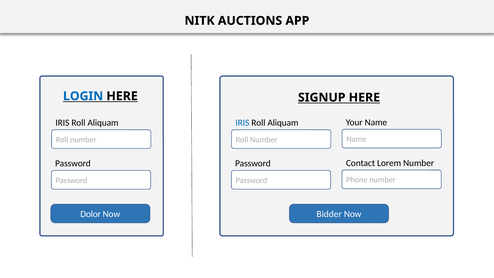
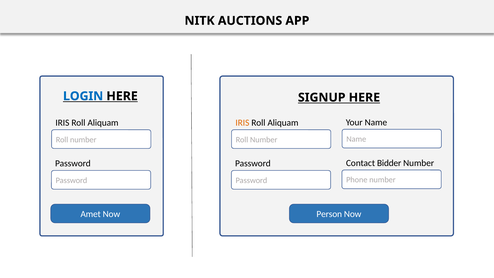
IRIS at (242, 123) colour: blue -> orange
Lorem: Lorem -> Bidder
Dolor: Dolor -> Amet
Bidder: Bidder -> Person
